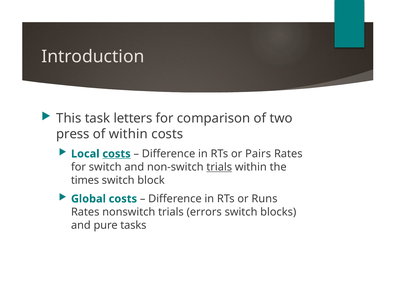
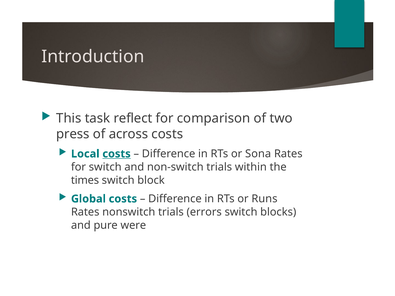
letters: letters -> reflect
of within: within -> across
Pairs: Pairs -> Sona
trials at (219, 167) underline: present -> none
tasks: tasks -> were
